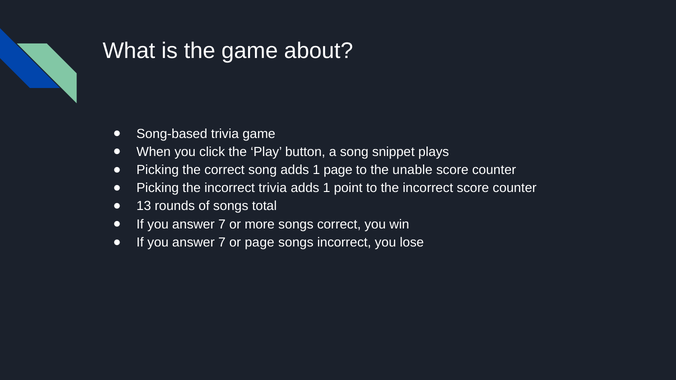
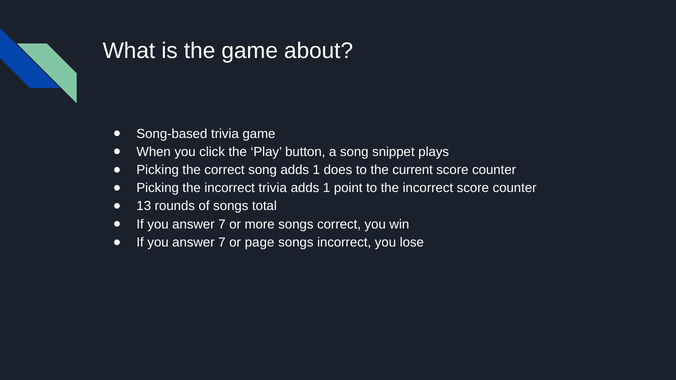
1 page: page -> does
unable: unable -> current
